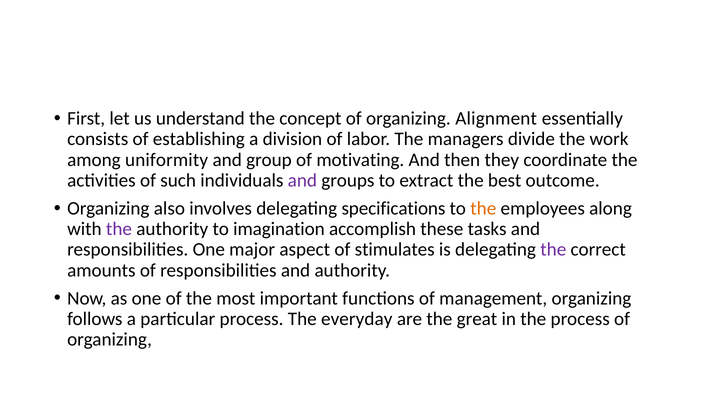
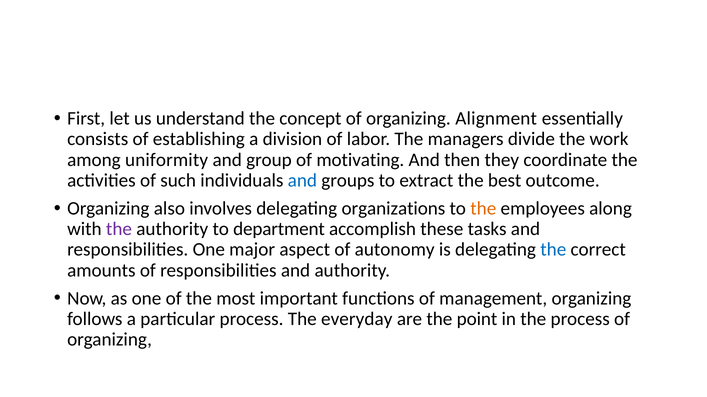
and at (302, 181) colour: purple -> blue
specifications: specifications -> organizations
imagination: imagination -> department
stimulates: stimulates -> autonomy
the at (553, 250) colour: purple -> blue
great: great -> point
